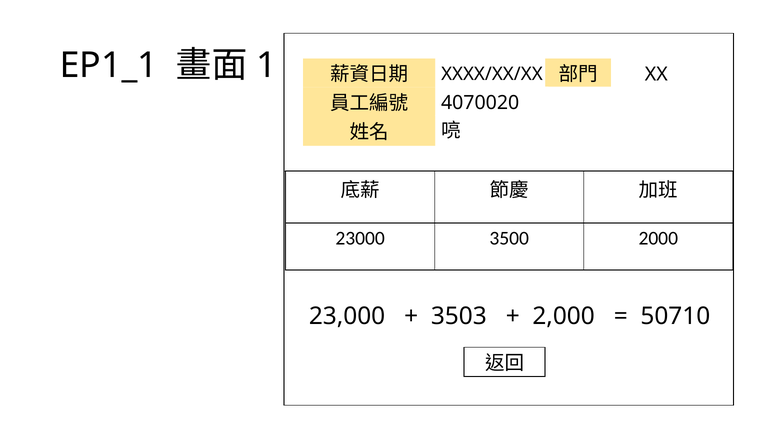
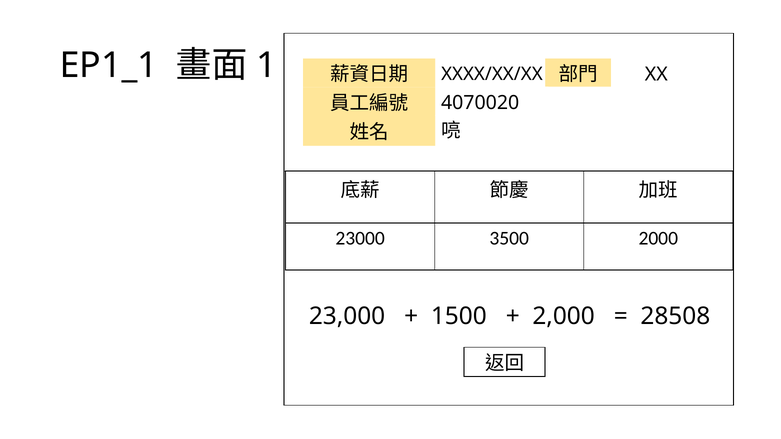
3503: 3503 -> 1500
50710: 50710 -> 28508
